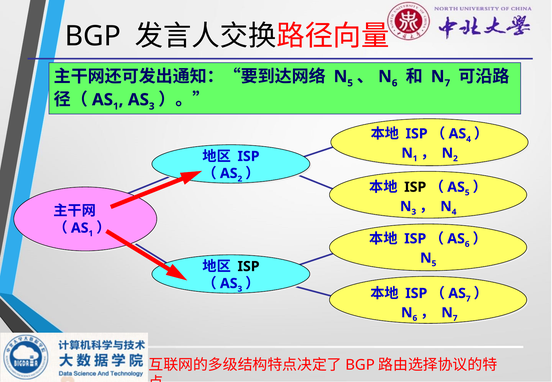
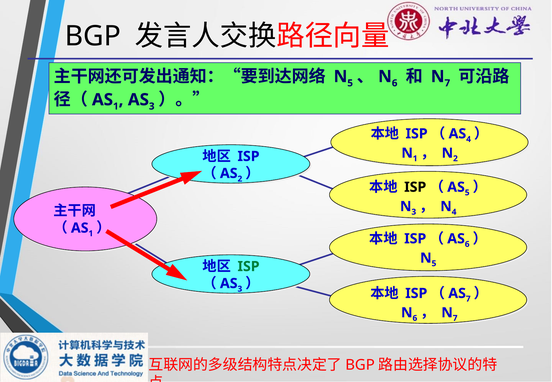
ISP at (249, 267) colour: black -> green
